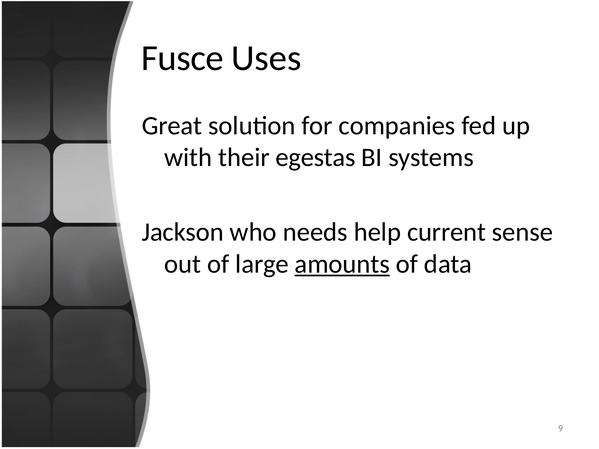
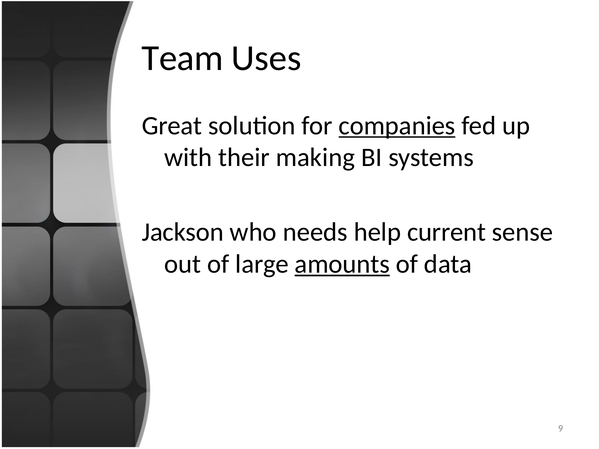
Fusce: Fusce -> Team
companies underline: none -> present
egestas: egestas -> making
